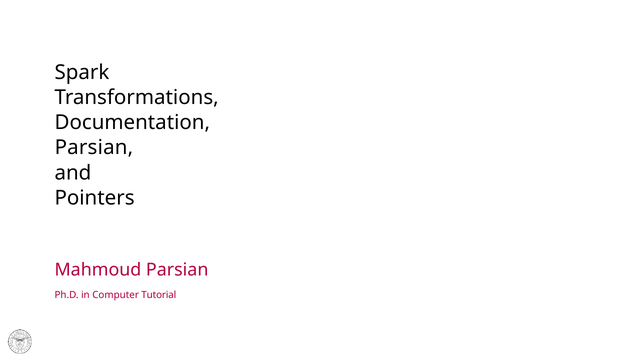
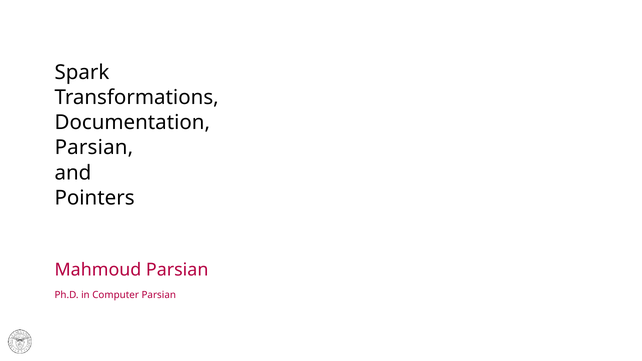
Computer Tutorial: Tutorial -> Parsian
